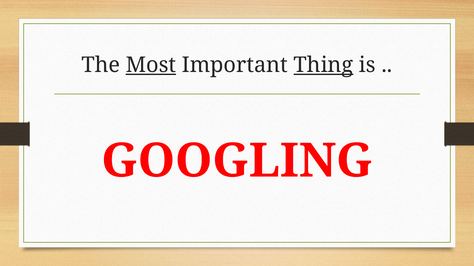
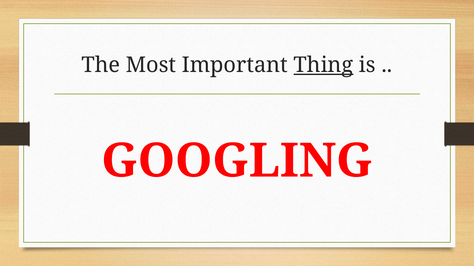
Most underline: present -> none
